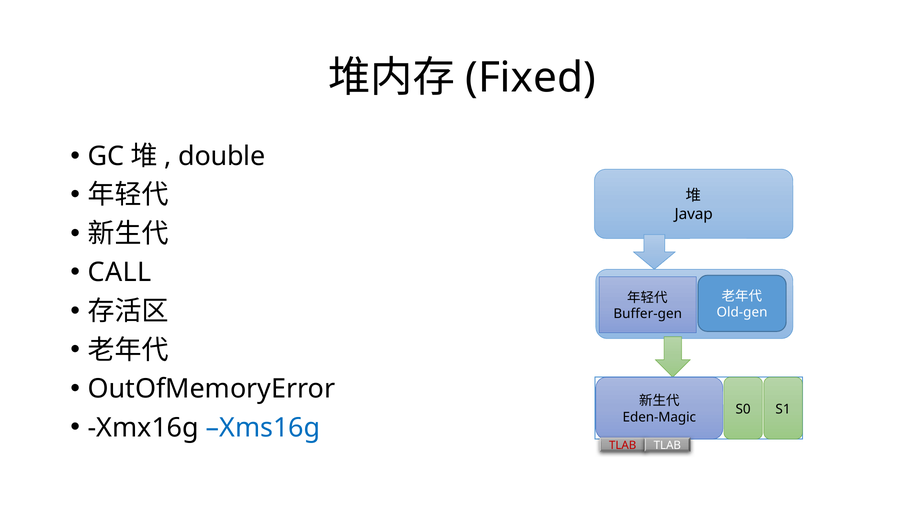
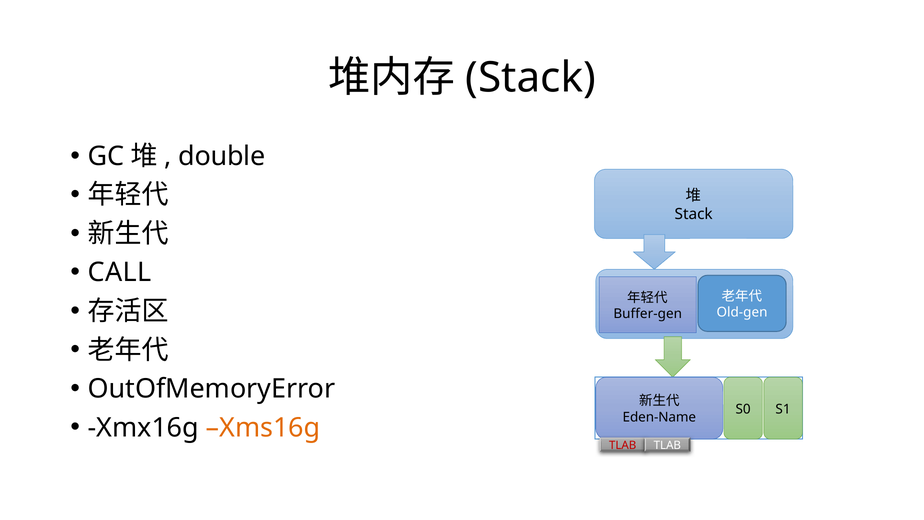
Fixed at (531, 78): Fixed -> Stack
Javap at (694, 214): Javap -> Stack
Eden-Magic: Eden-Magic -> Eden-Name
Xms16g colour: blue -> orange
